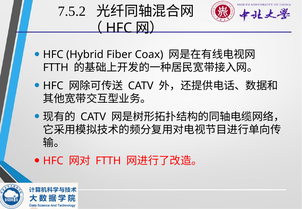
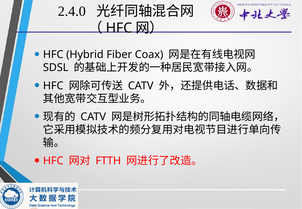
7.5.2: 7.5.2 -> 2.4.0
FTTH at (56, 68): FTTH -> SDSL
